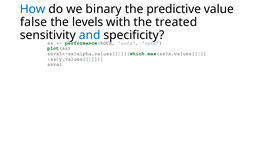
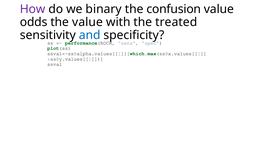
How colour: blue -> purple
predictive: predictive -> confusion
false: false -> odds
the levels: levels -> value
